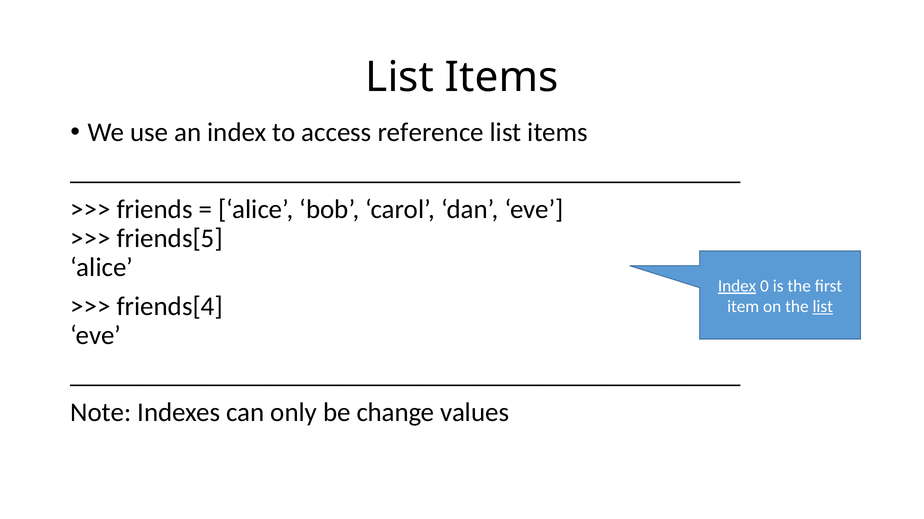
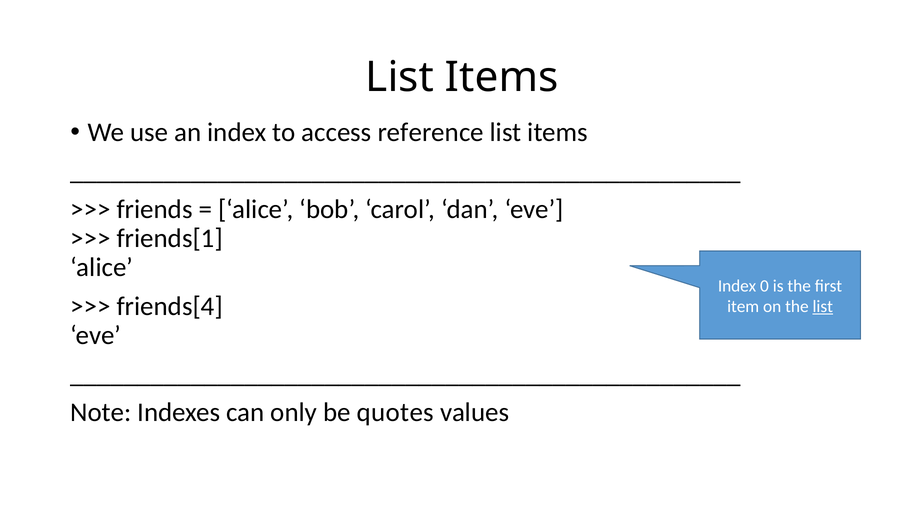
friends[5: friends[5 -> friends[1
Index at (737, 286) underline: present -> none
change: change -> quotes
